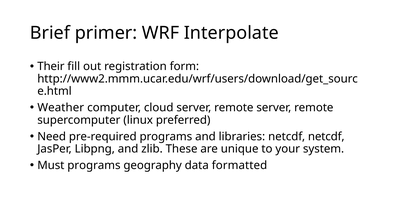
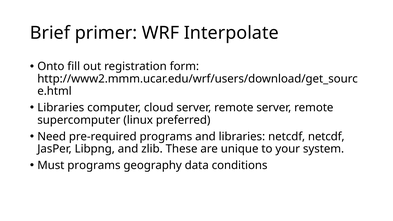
Their: Their -> Onto
Weather at (61, 108): Weather -> Libraries
formatted: formatted -> conditions
